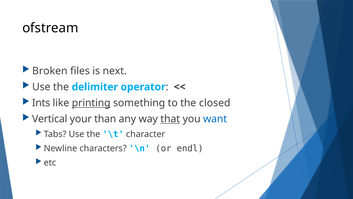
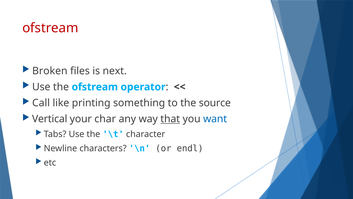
ofstream at (50, 28) colour: black -> red
the delimiter: delimiter -> ofstream
Ints: Ints -> Call
printing underline: present -> none
closed: closed -> source
than: than -> char
